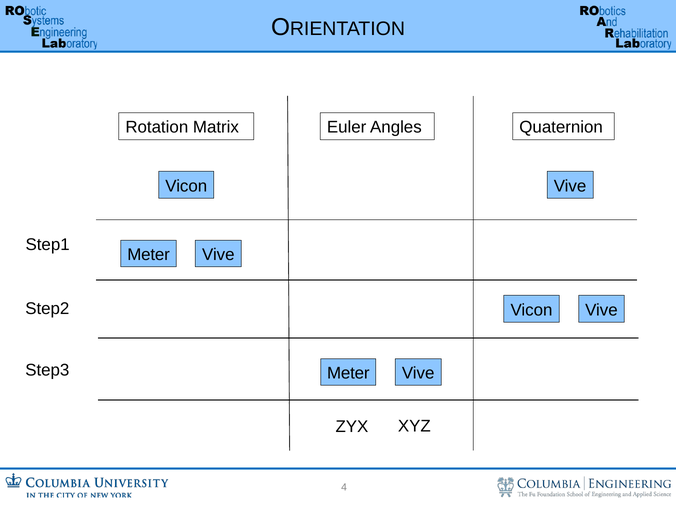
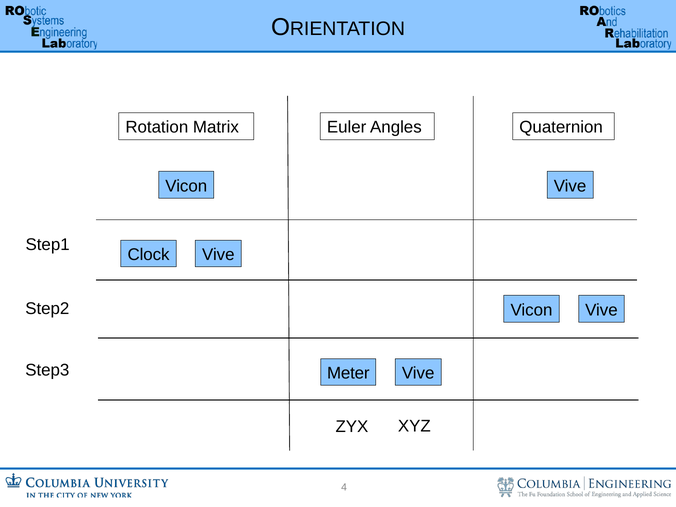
Meter at (149, 255): Meter -> Clock
